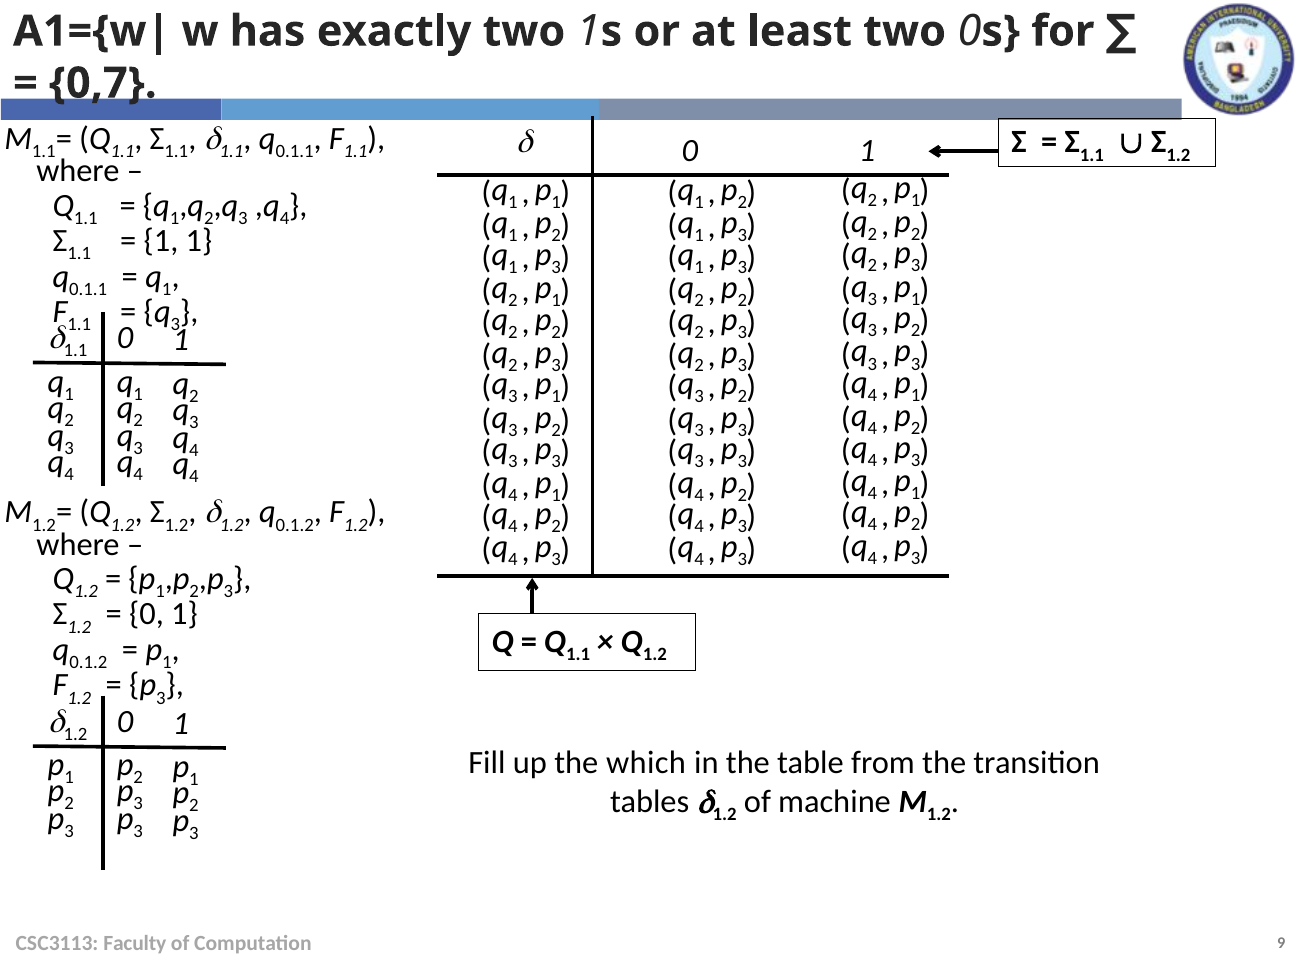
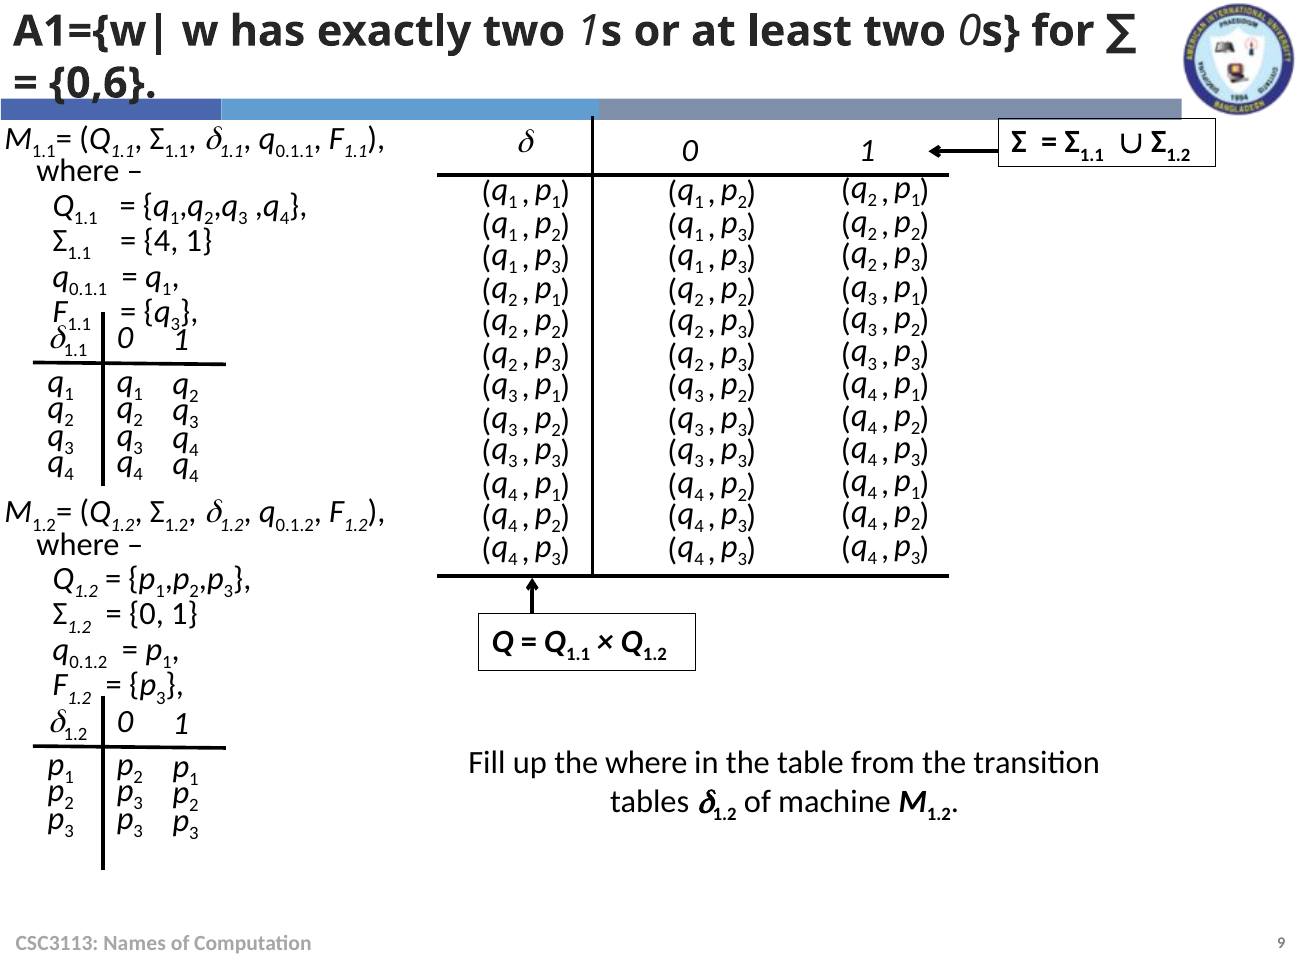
0,7: 0,7 -> 0,6
1 at (161, 241): 1 -> 4
the which: which -> where
Faculty: Faculty -> Names
